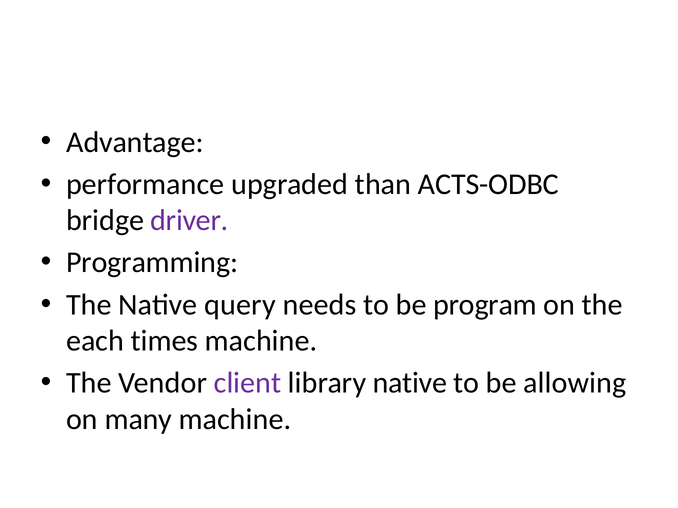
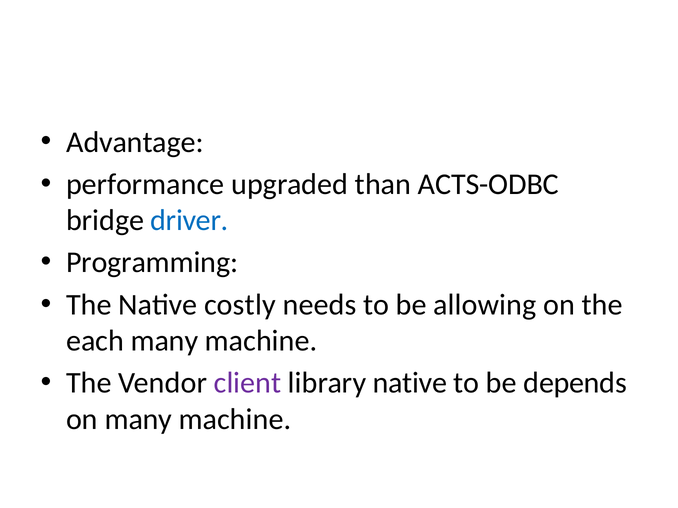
driver colour: purple -> blue
query: query -> costly
program: program -> allowing
each times: times -> many
allowing: allowing -> depends
